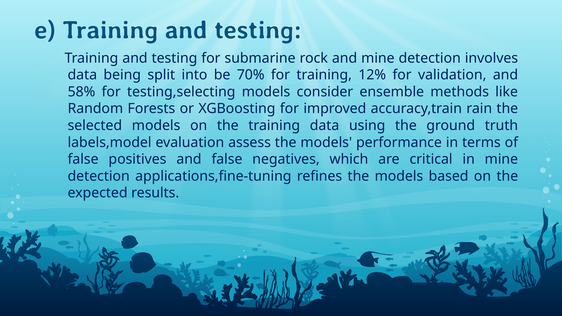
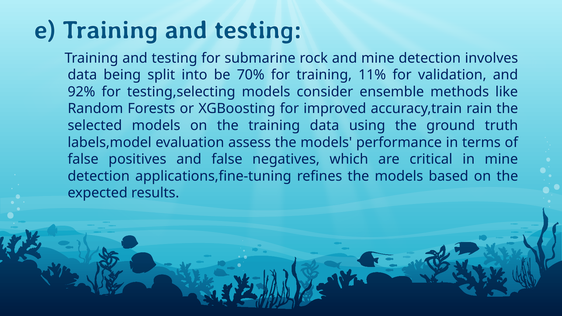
12%: 12% -> 11%
58%: 58% -> 92%
